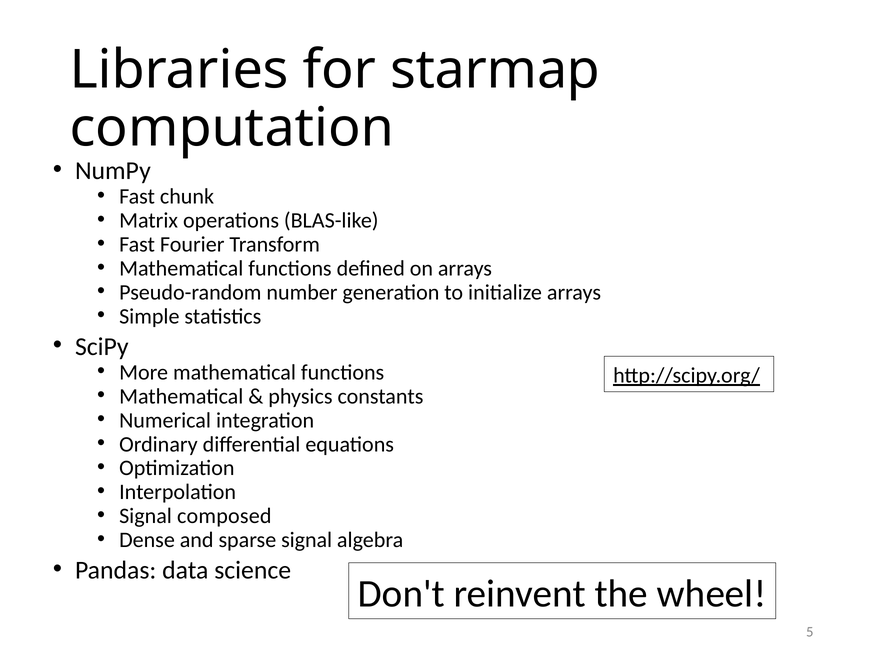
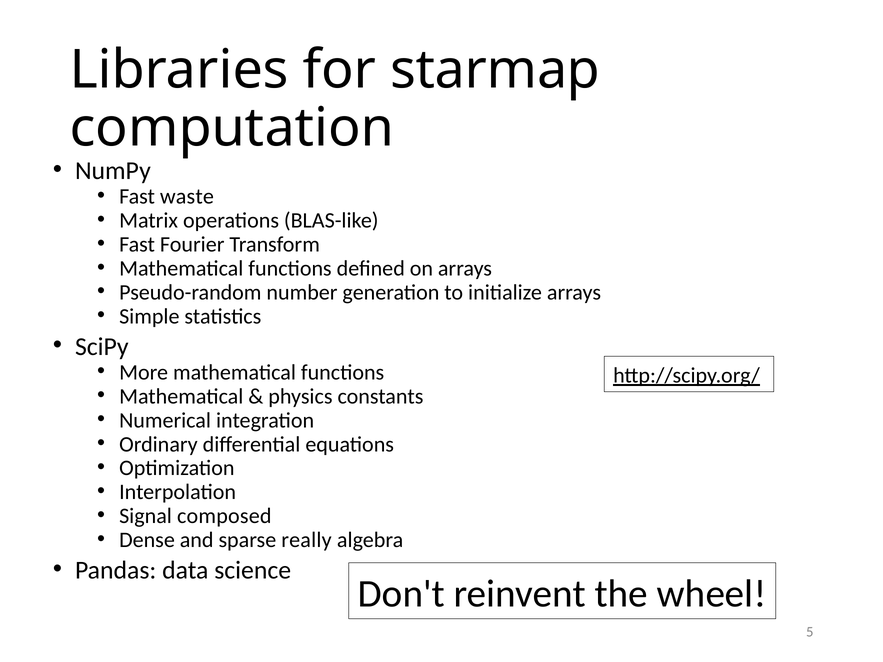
chunk: chunk -> waste
sparse signal: signal -> really
